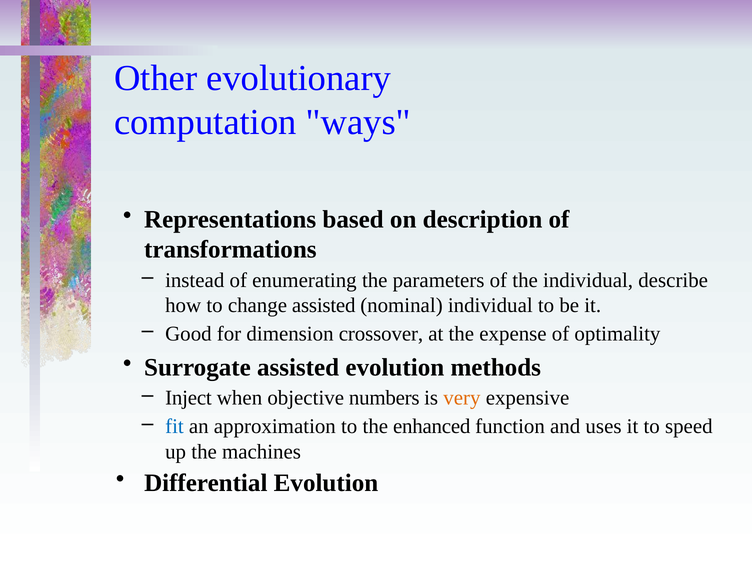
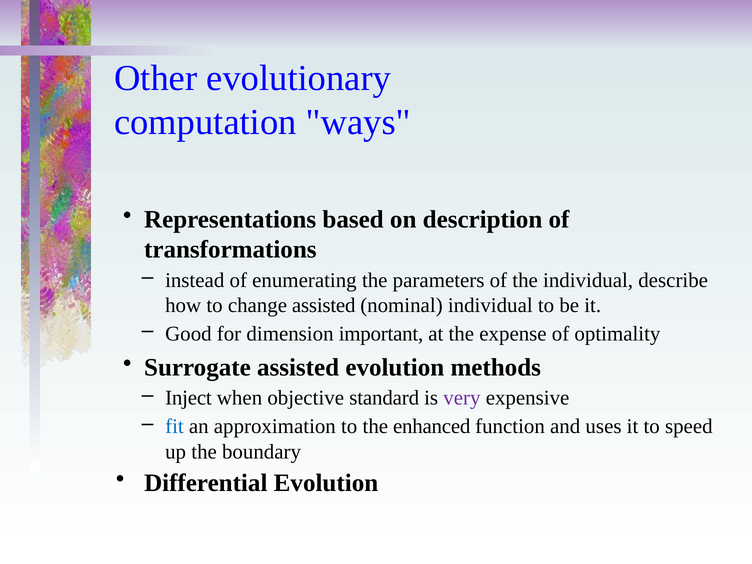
crossover: crossover -> important
numbers: numbers -> standard
very colour: orange -> purple
machines: machines -> boundary
